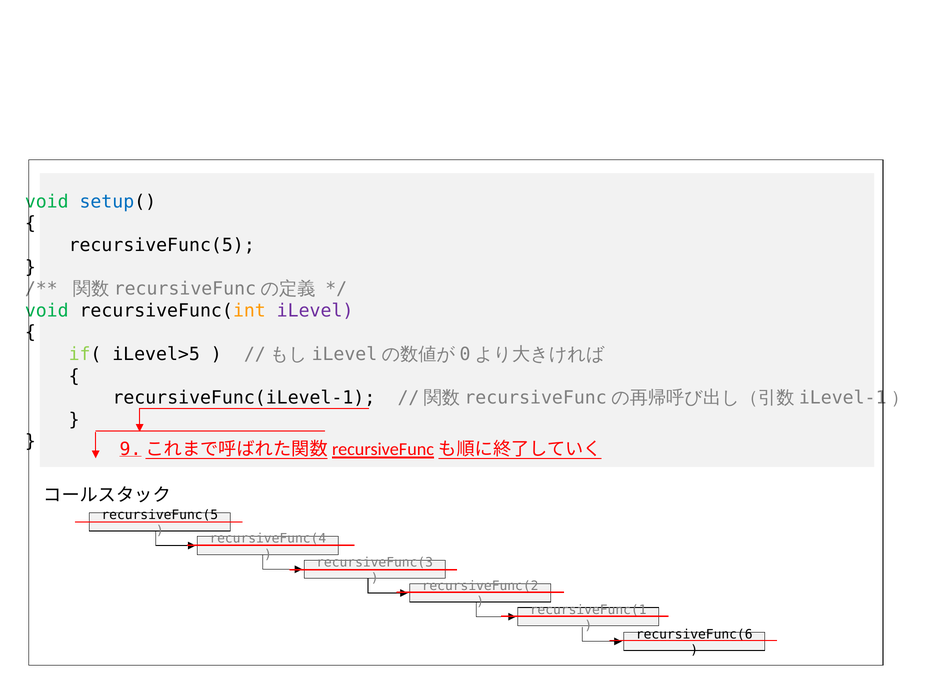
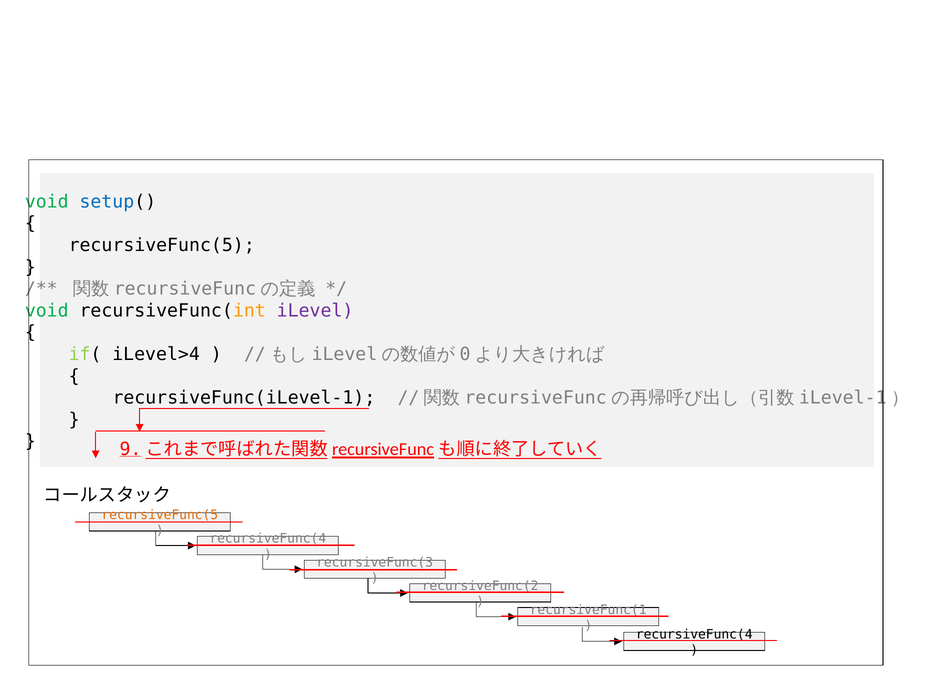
iLevel>5: iLevel>5 -> iLevel>4
recursiveFunc(5 at (160, 515) colour: black -> orange
recursiveFunc(6 at (694, 635): recursiveFunc(6 -> recursiveFunc(4
